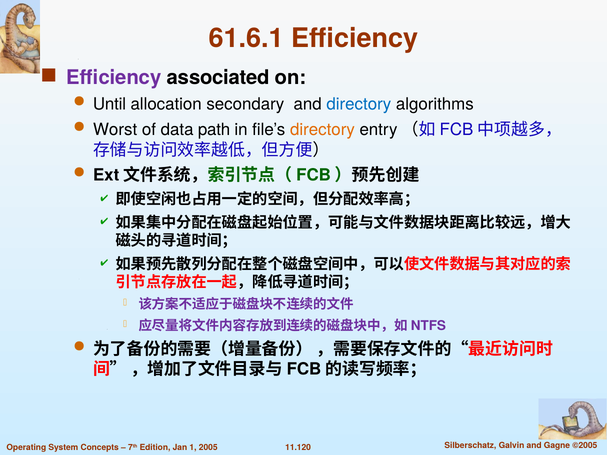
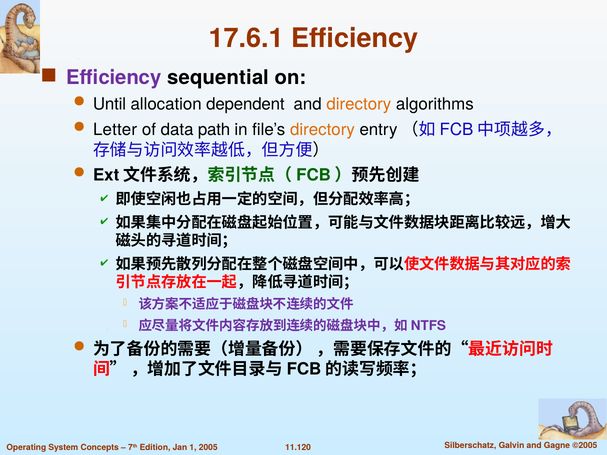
61.6.1: 61.6.1 -> 17.6.1
associated: associated -> sequential
secondary: secondary -> dependent
directory at (359, 104) colour: blue -> orange
Worst: Worst -> Letter
